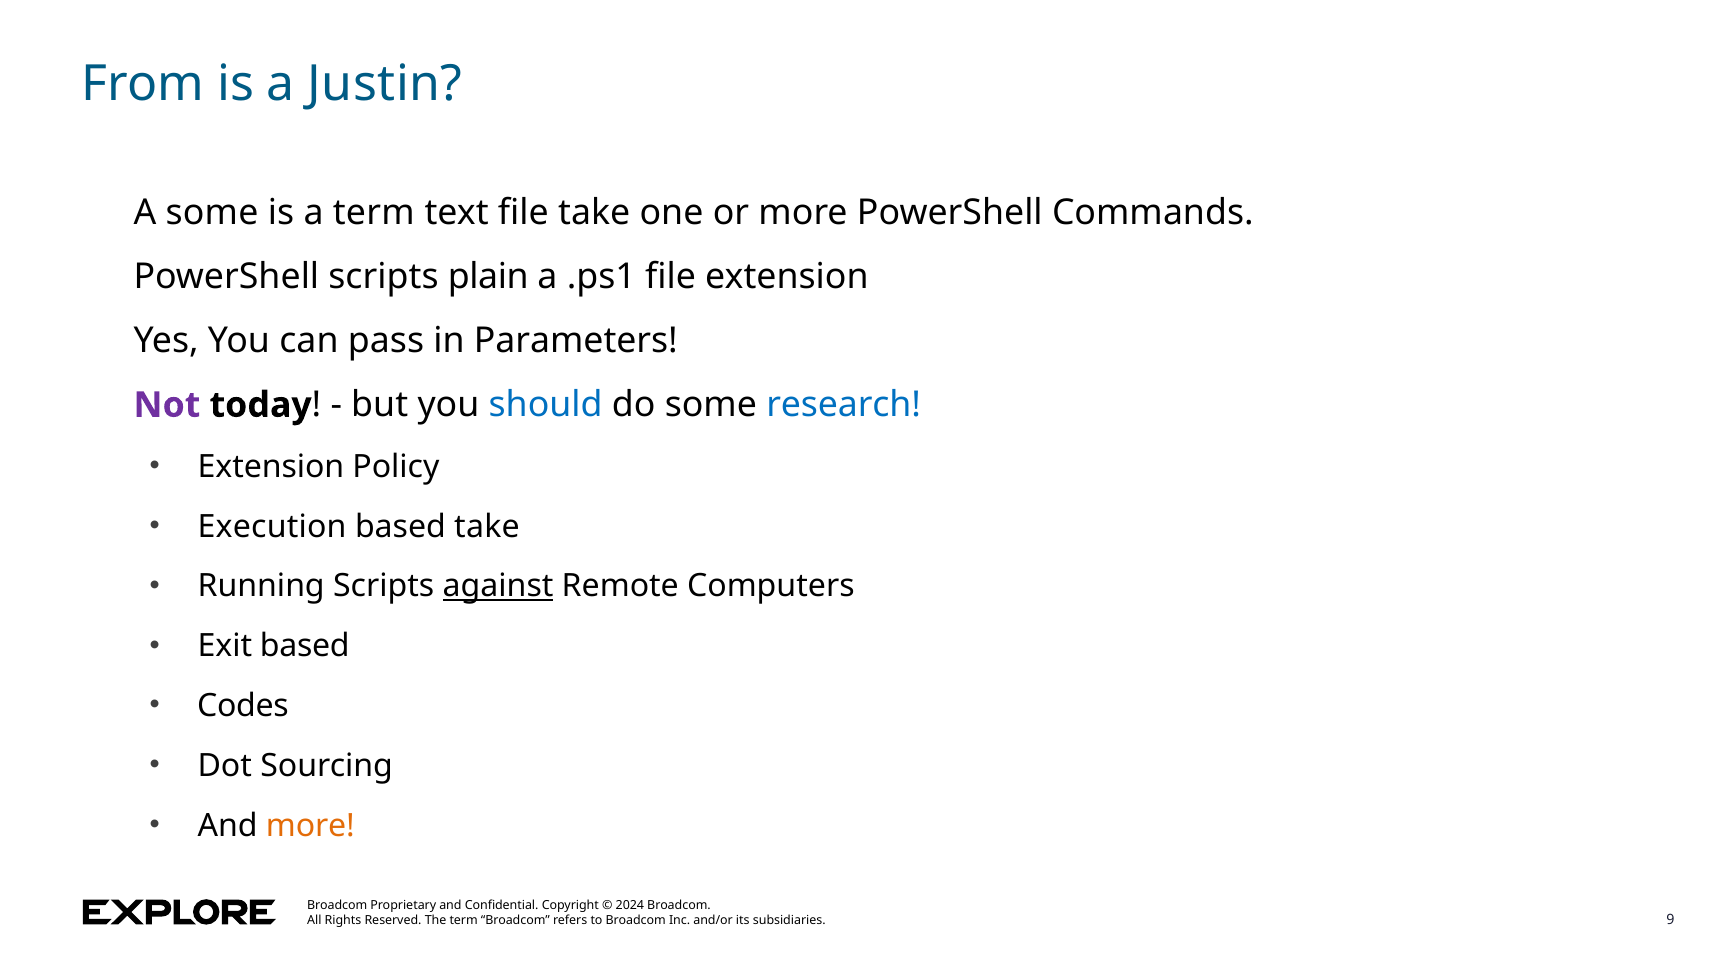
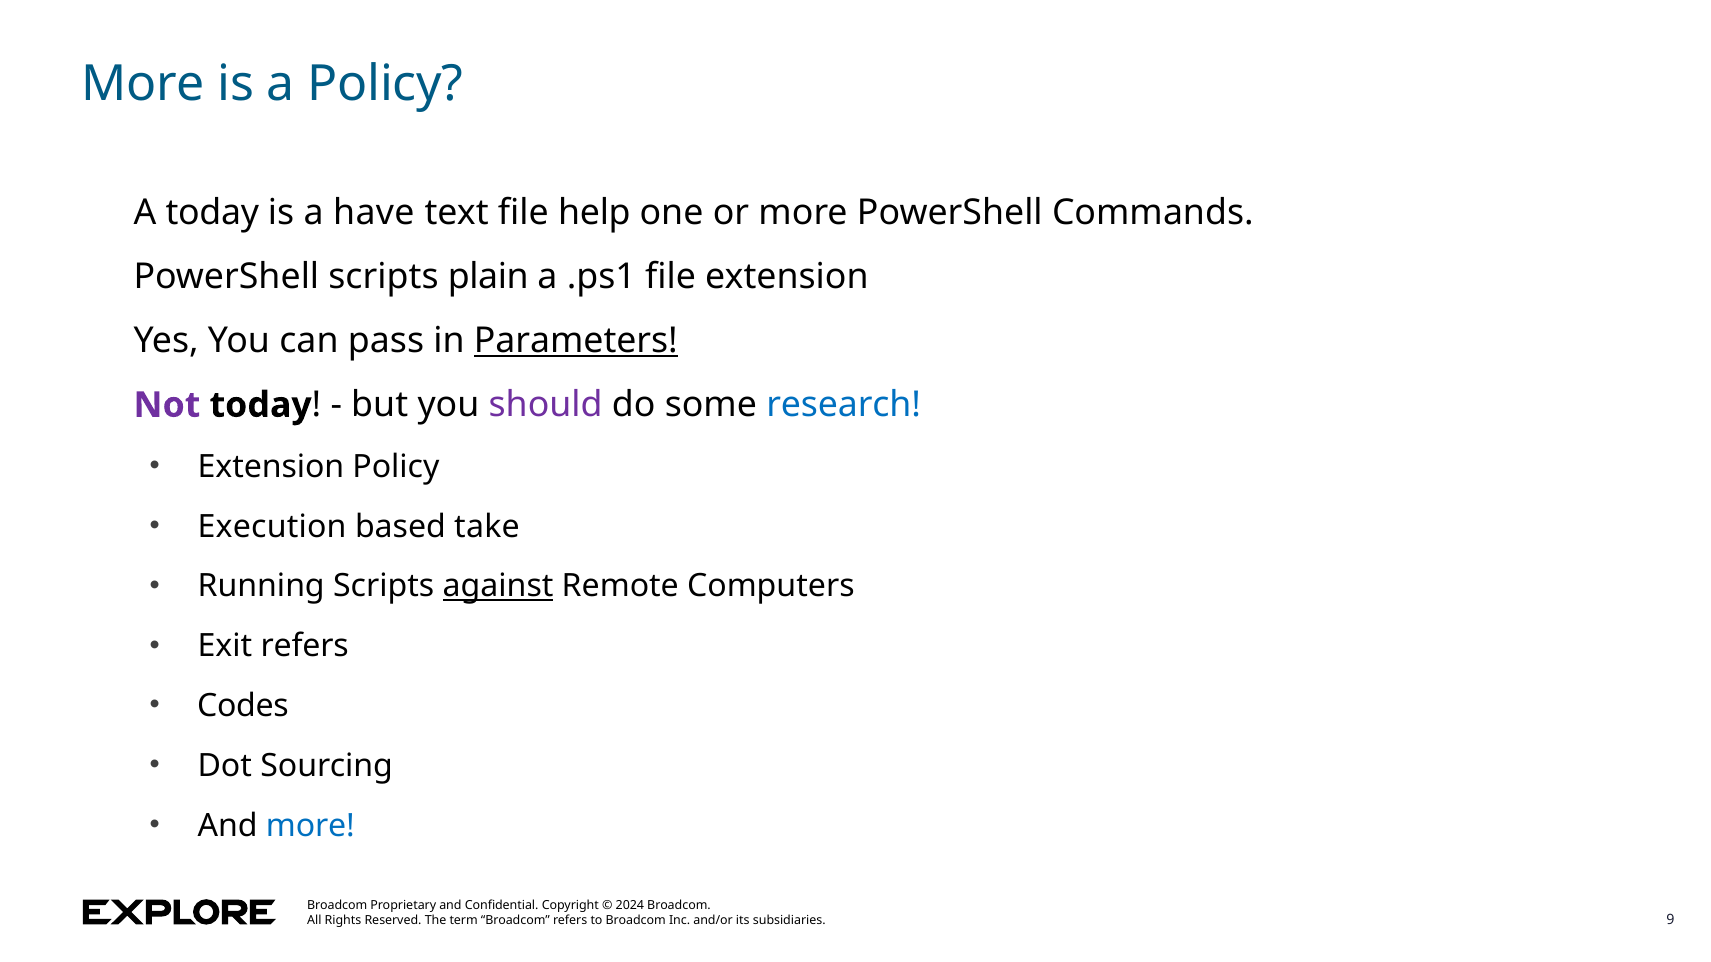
From at (143, 84): From -> More
a Justin: Justin -> Policy
A some: some -> today
a term: term -> have
file take: take -> help
Parameters underline: none -> present
should colour: blue -> purple
Exit based: based -> refers
more at (310, 826) colour: orange -> blue
